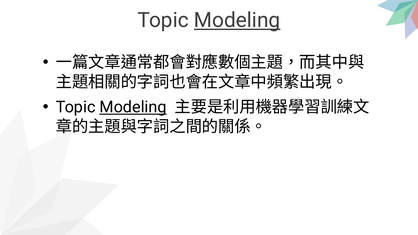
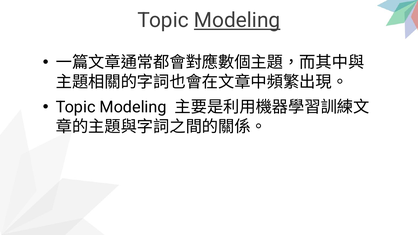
Modeling at (133, 107) underline: present -> none
